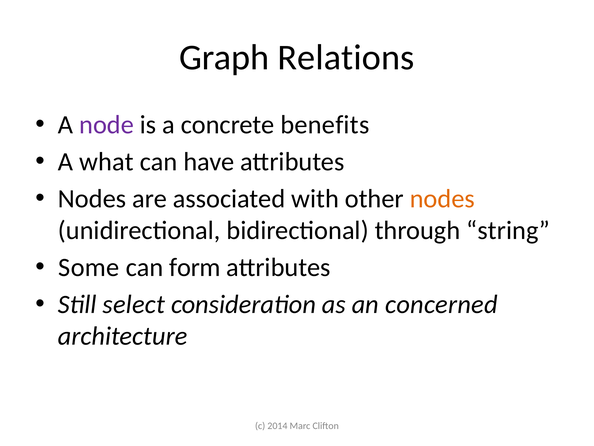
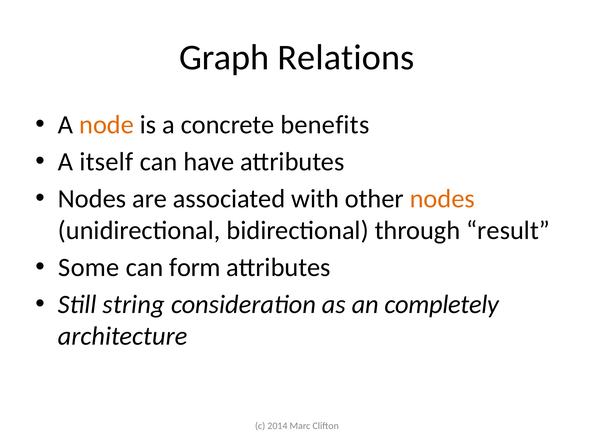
node colour: purple -> orange
what: what -> itself
string: string -> result
select: select -> string
concerned: concerned -> completely
